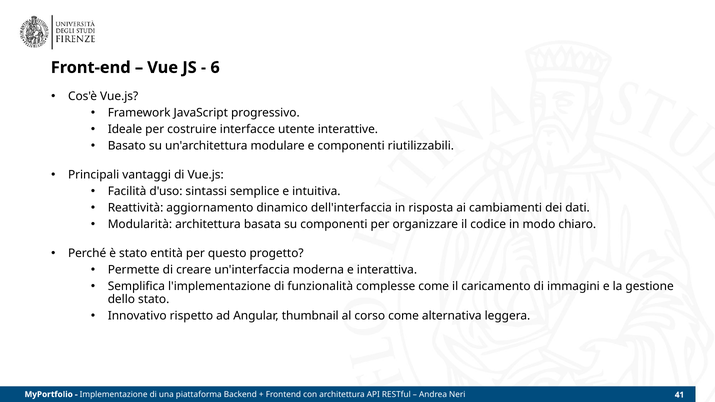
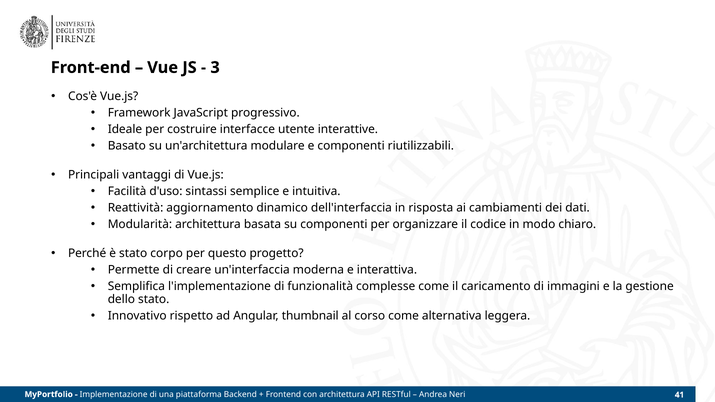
6: 6 -> 3
entità: entità -> corpo
